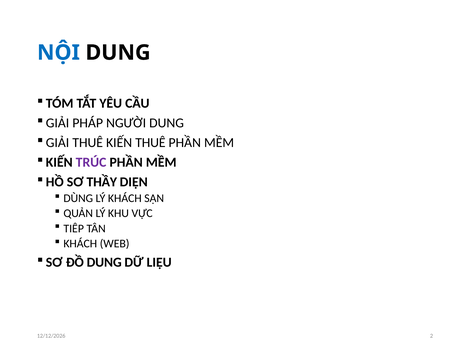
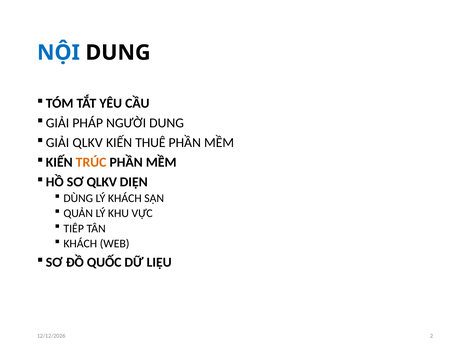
GIẢI THUÊ: THUÊ -> QLKV
TRÚC colour: purple -> orange
SƠ THẦY: THẦY -> QLKV
ĐỒ DUNG: DUNG -> QUỐC
